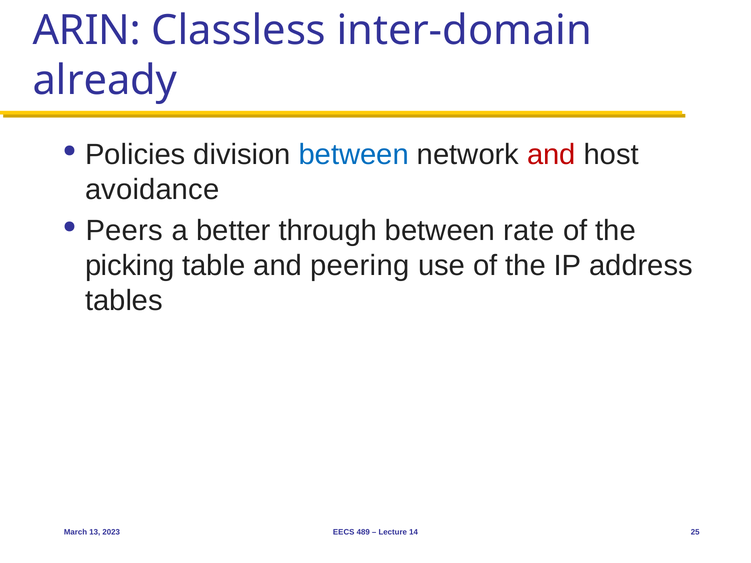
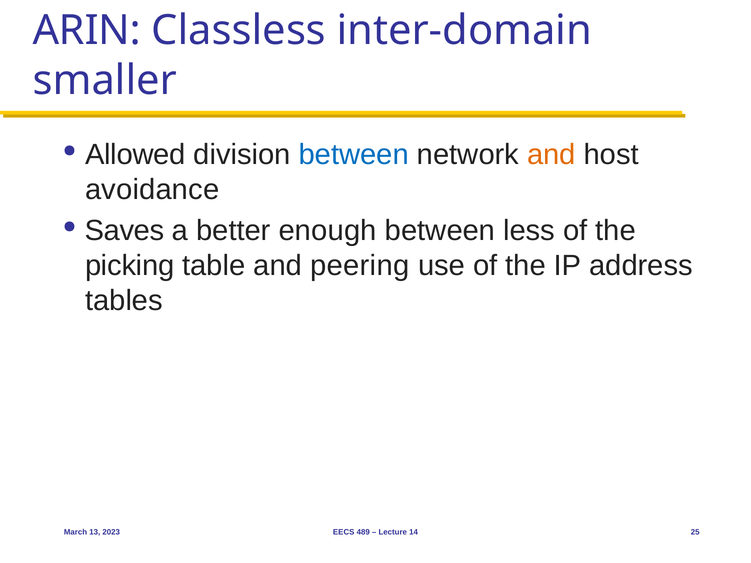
already: already -> smaller
Policies: Policies -> Allowed
and at (551, 155) colour: red -> orange
Peers: Peers -> Saves
through: through -> enough
rate: rate -> less
